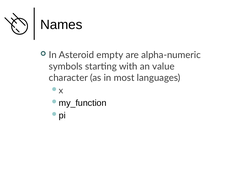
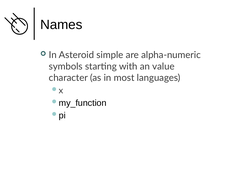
empty: empty -> simple
